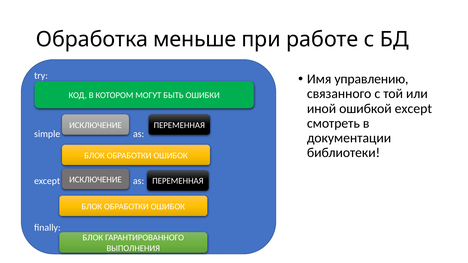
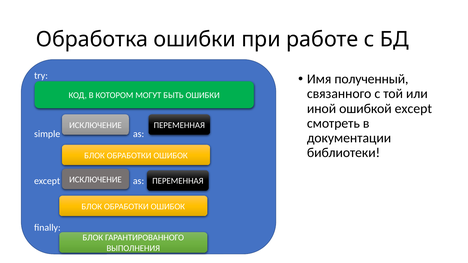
Обработка меньше: меньше -> ошибки
управлению: управлению -> полученный
